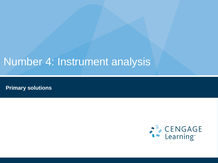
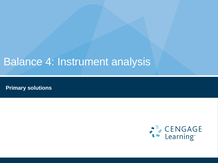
Number: Number -> Balance
